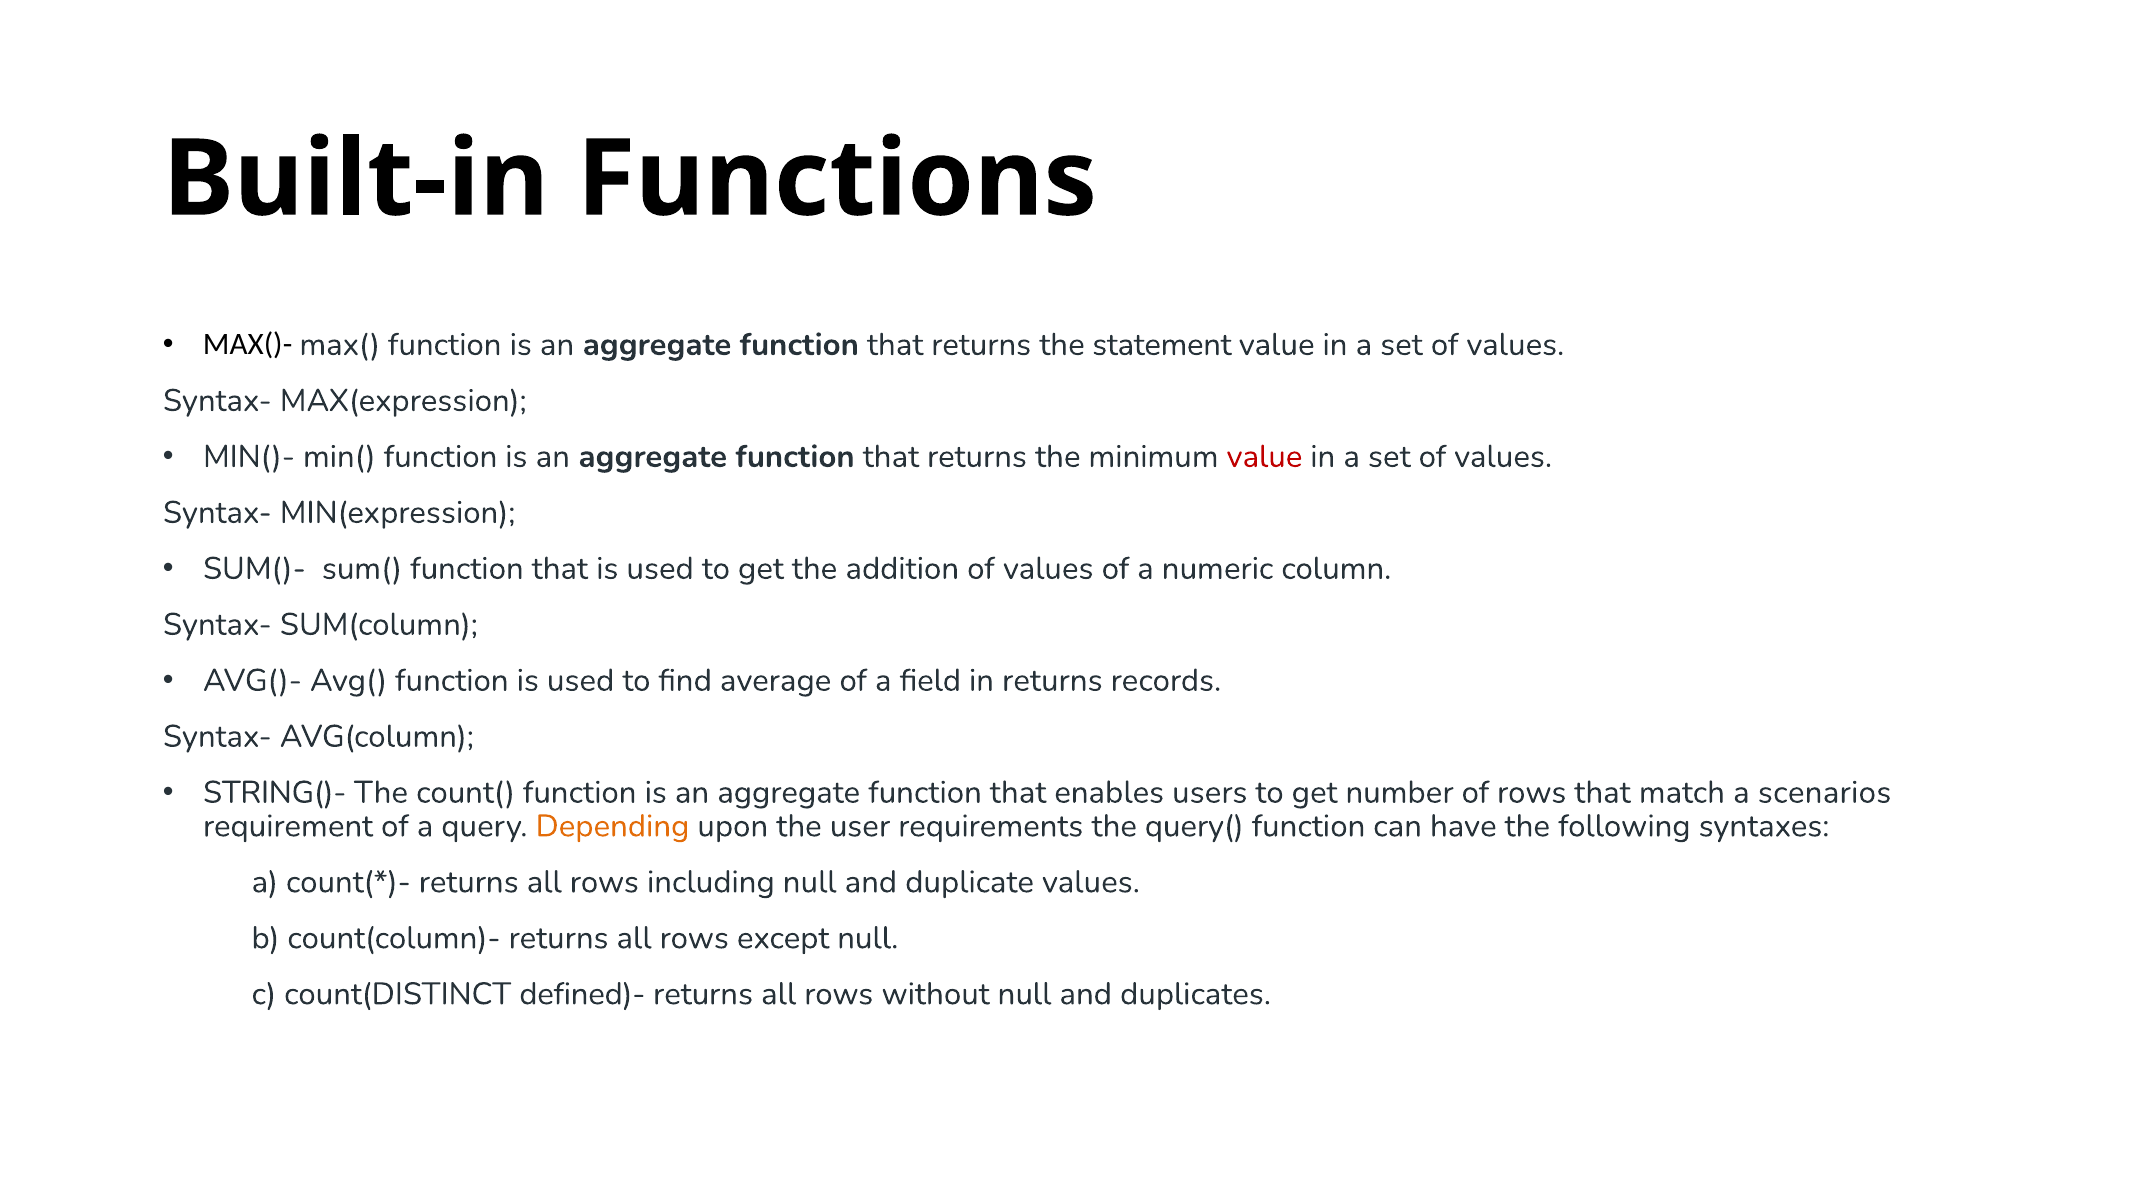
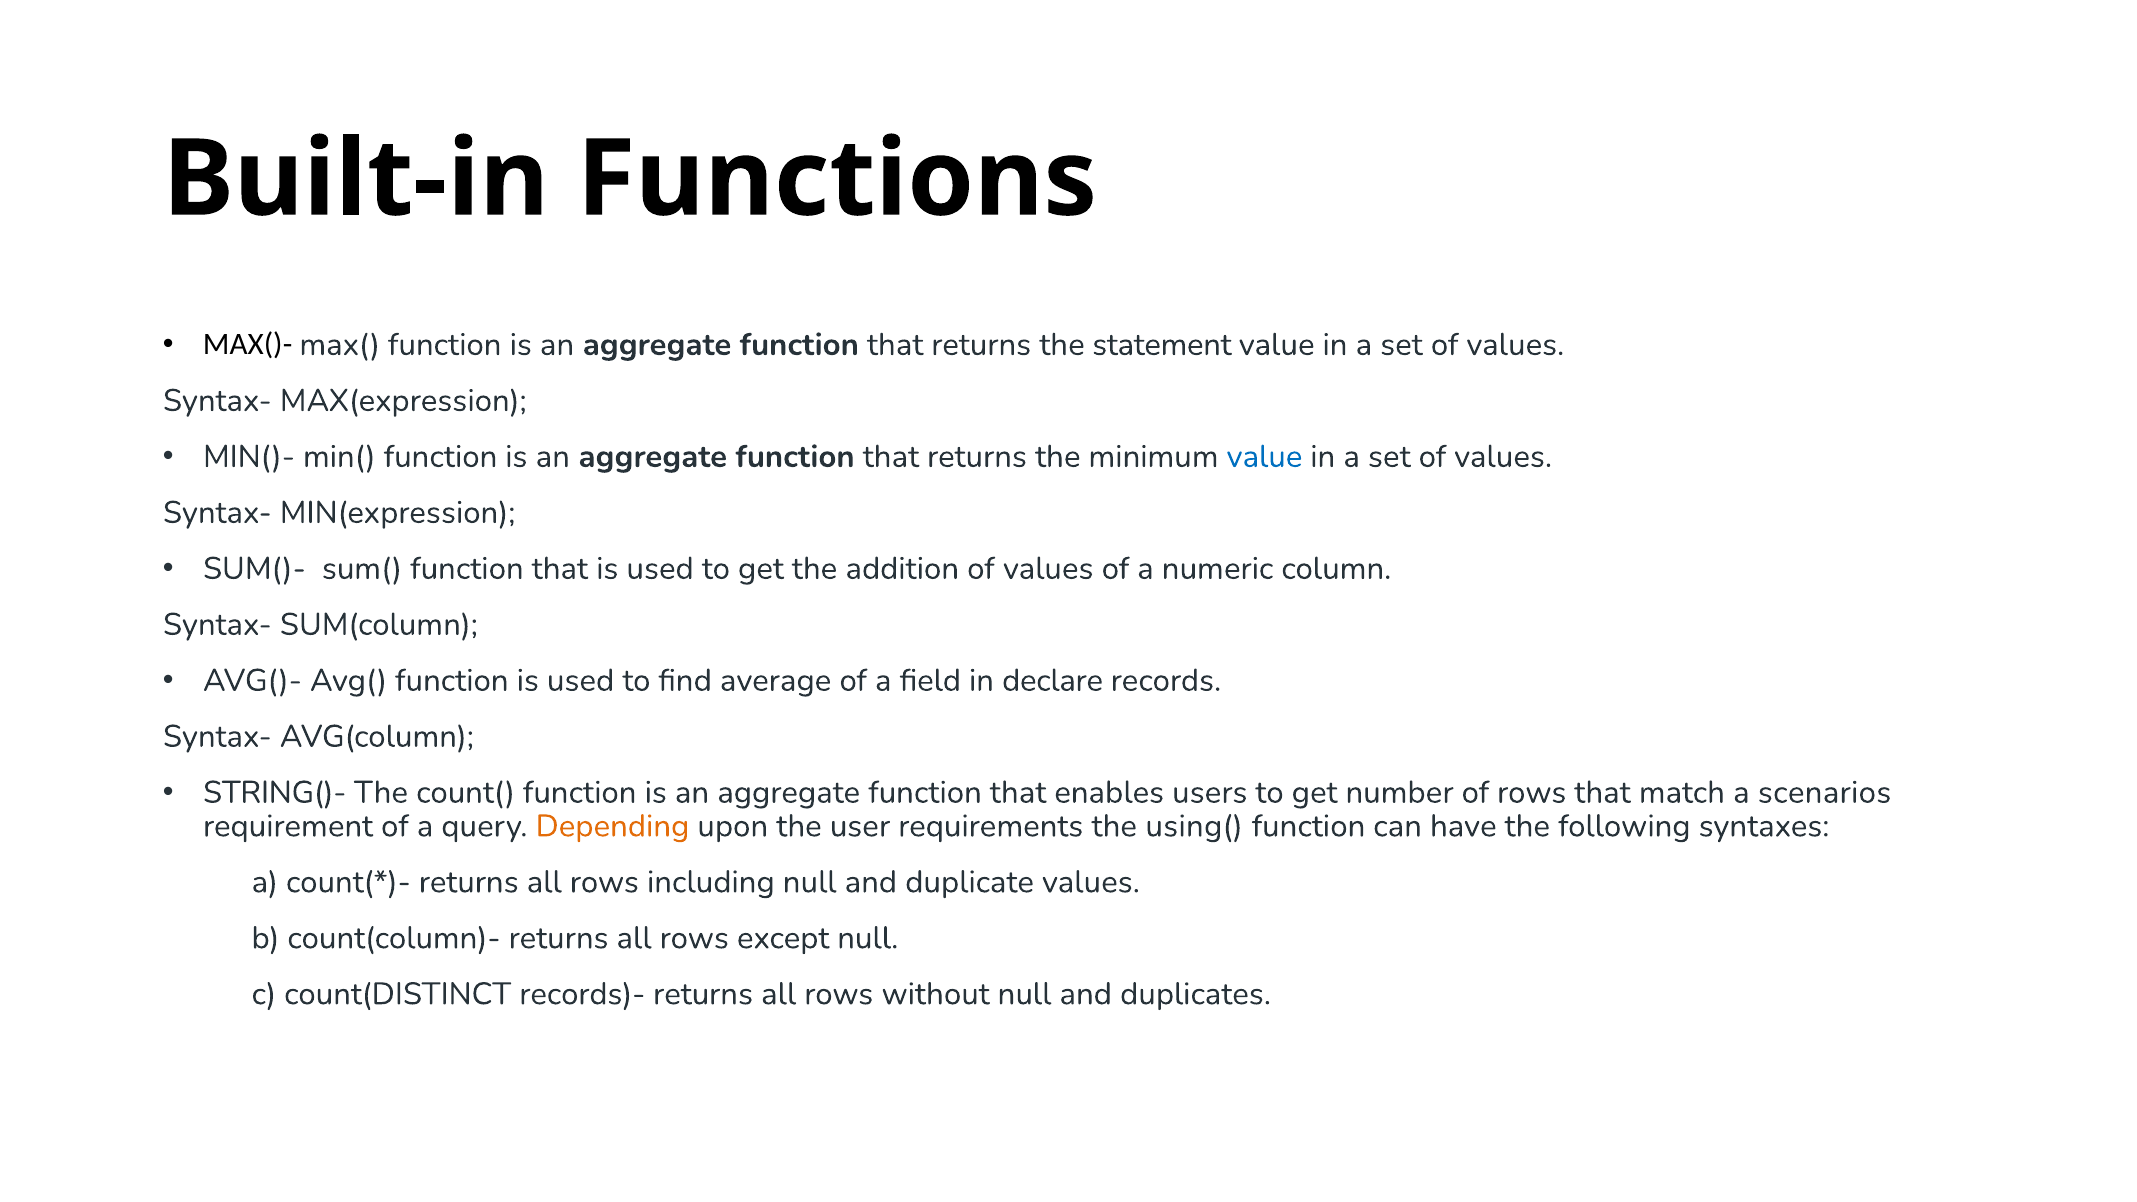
value at (1264, 457) colour: red -> blue
in returns: returns -> declare
query(: query( -> using(
defined)-: defined)- -> records)-
